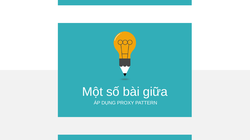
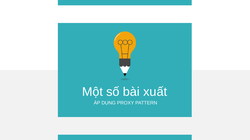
giữa: giữa -> xuất
